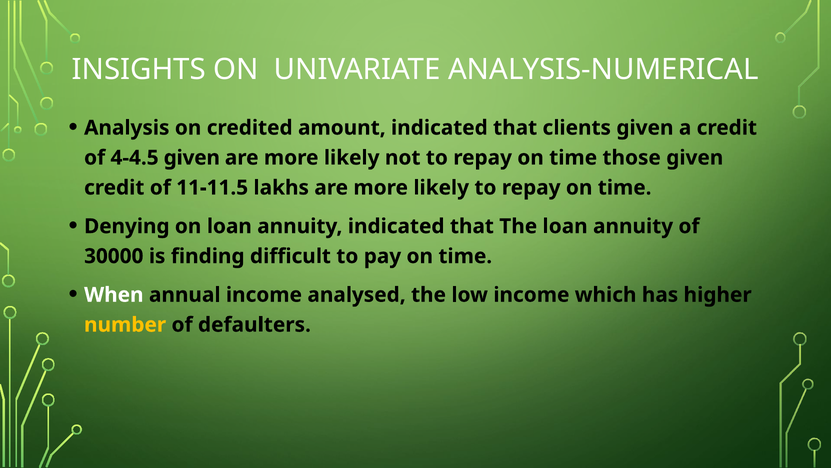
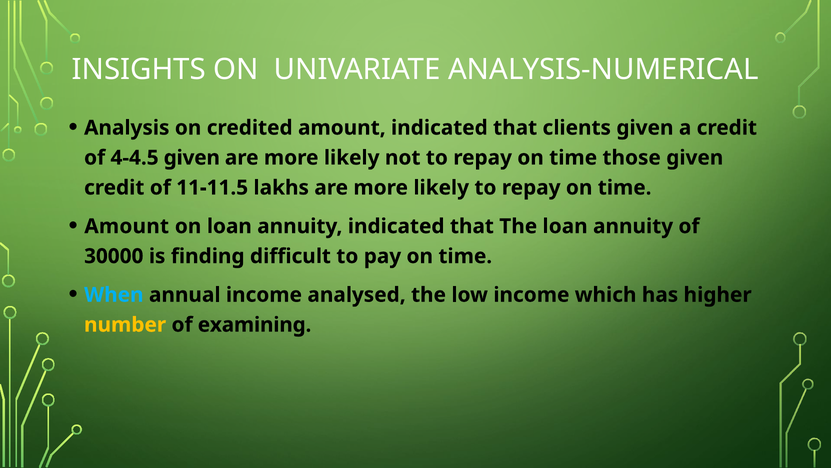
Denying at (127, 226): Denying -> Amount
When colour: white -> light blue
defaulters: defaulters -> examining
